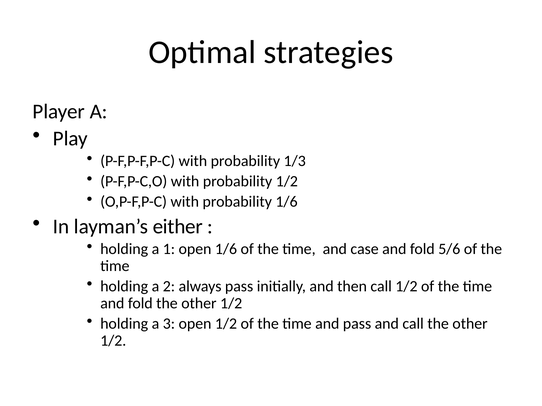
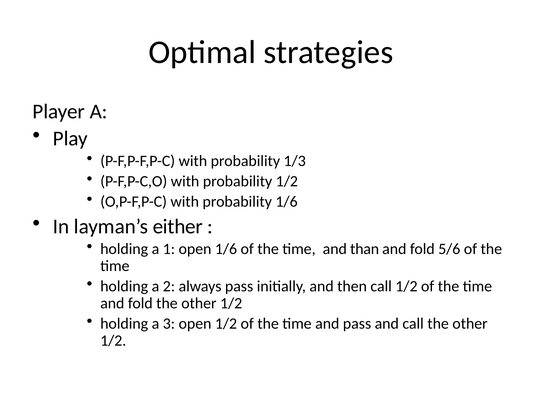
case: case -> than
